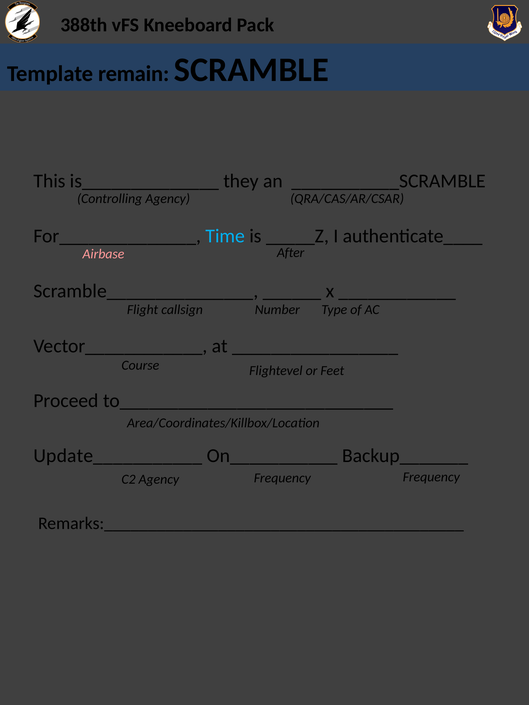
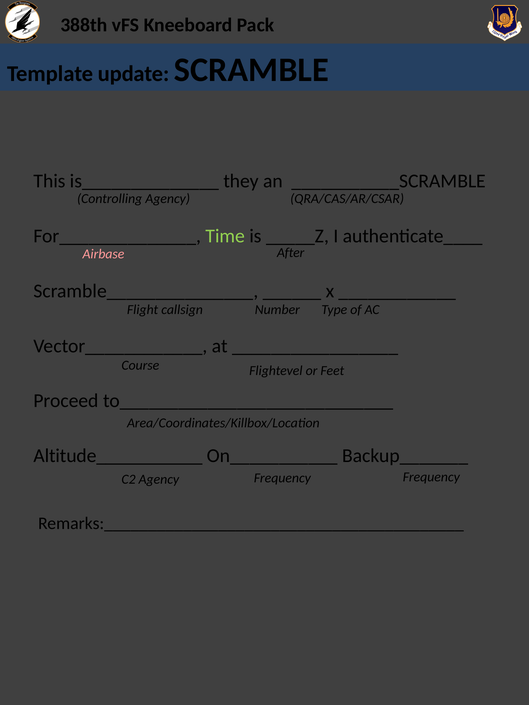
remain: remain -> update
Time colour: light blue -> light green
Update___________: Update___________ -> Altitude___________
